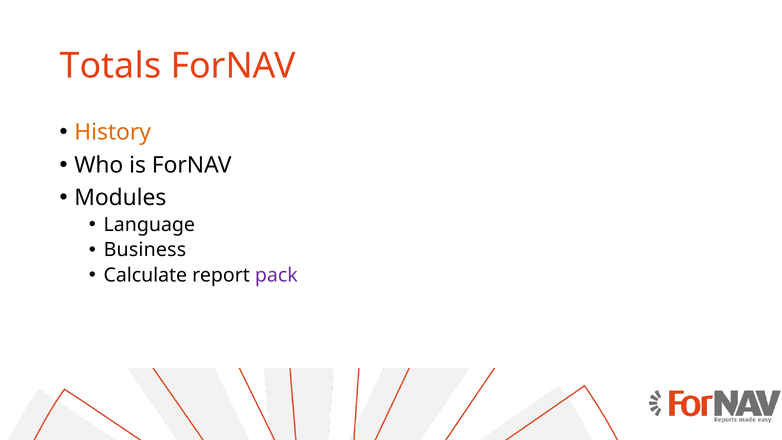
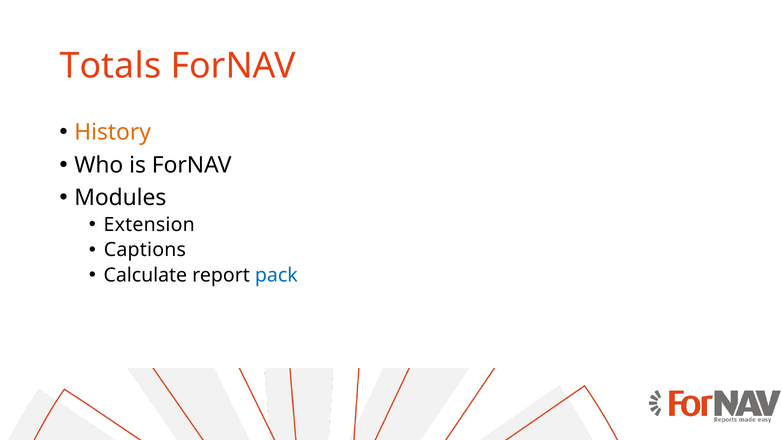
Language: Language -> Extension
Business: Business -> Captions
pack colour: purple -> blue
